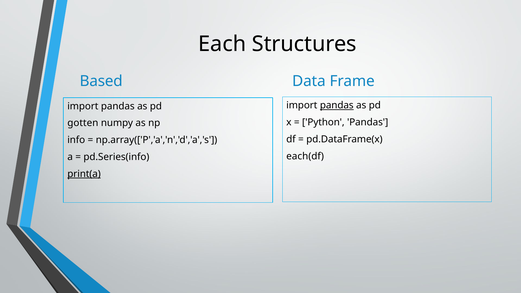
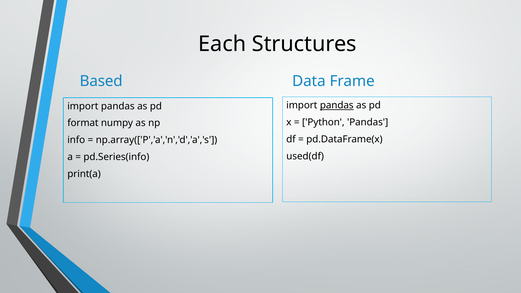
gotten: gotten -> format
each(df: each(df -> used(df
print(a underline: present -> none
